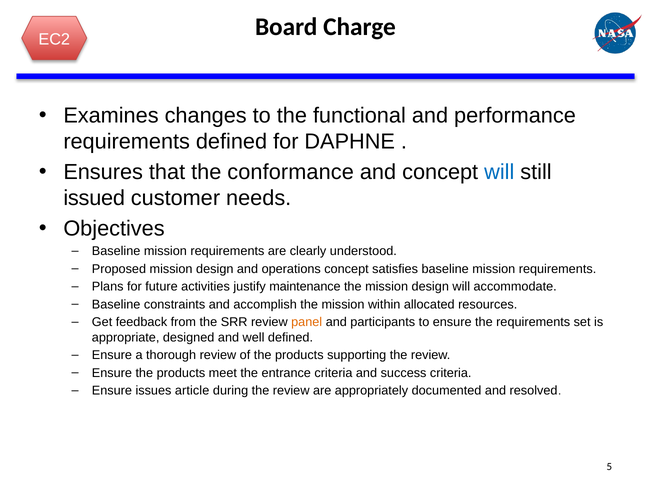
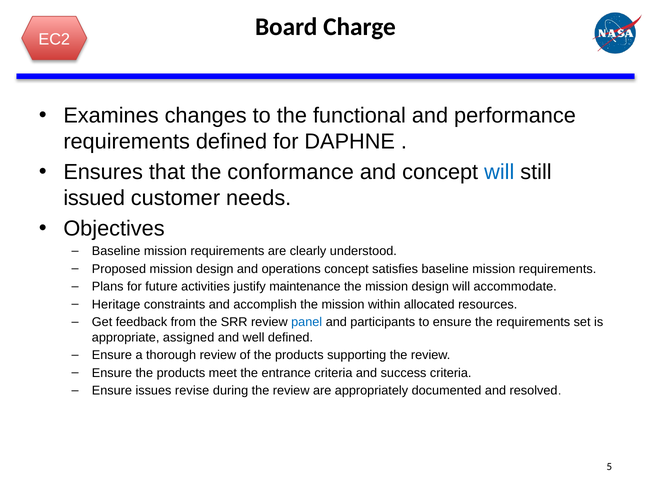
Baseline at (116, 304): Baseline -> Heritage
panel colour: orange -> blue
designed: designed -> assigned
article: article -> revise
